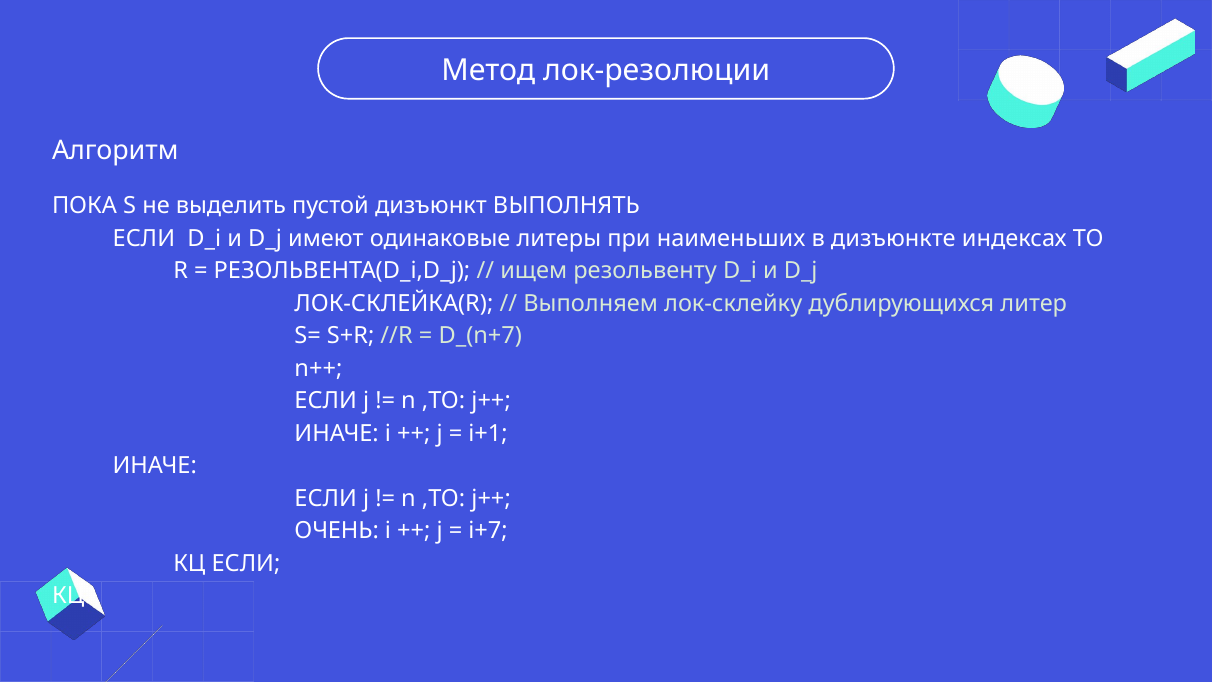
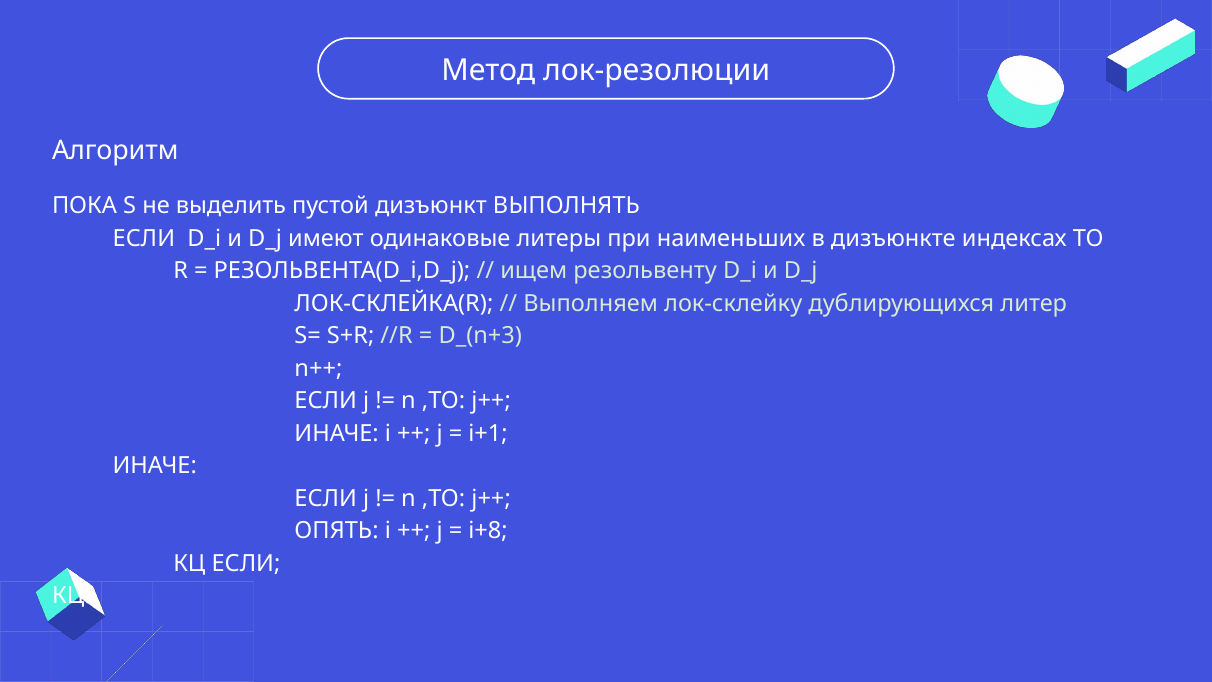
D_(n+7: D_(n+7 -> D_(n+3
ОЧЕНЬ: ОЧЕНЬ -> ОПЯТЬ
i+7: i+7 -> i+8
